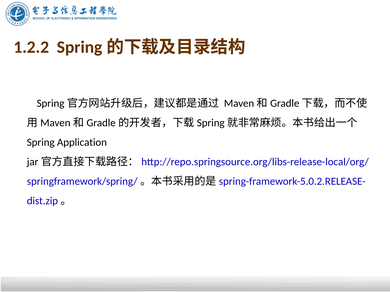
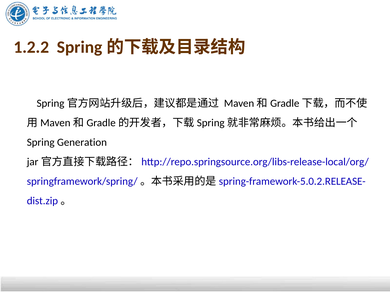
Application: Application -> Generation
